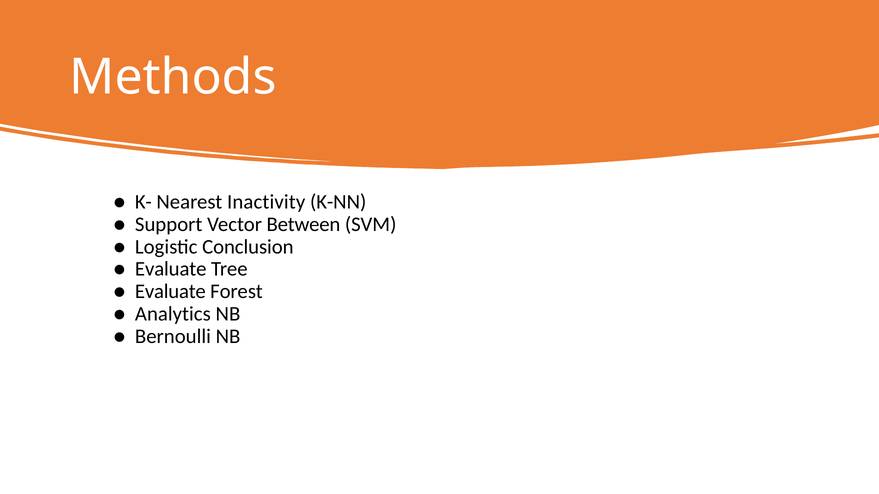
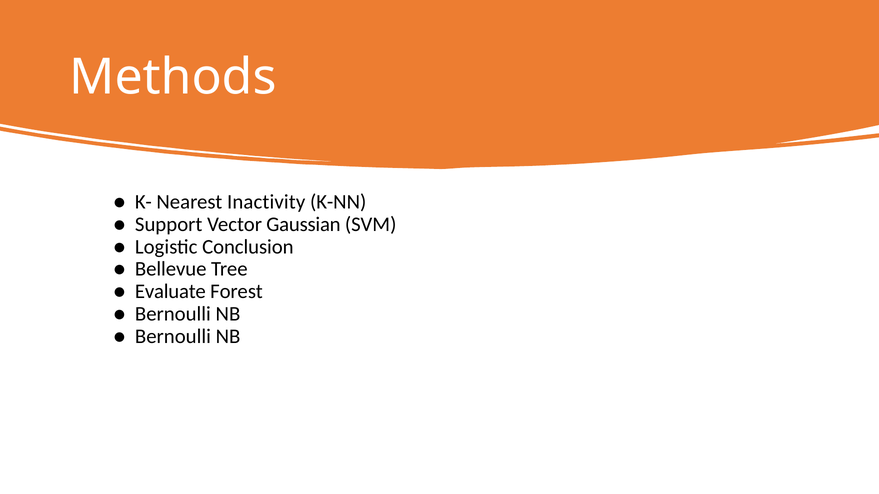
Between: Between -> Gaussian
Evaluate at (171, 269): Evaluate -> Bellevue
Analytics at (173, 314): Analytics -> Bernoulli
